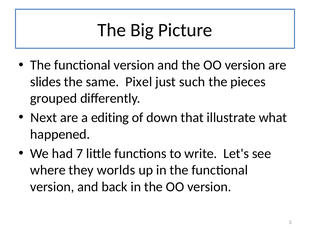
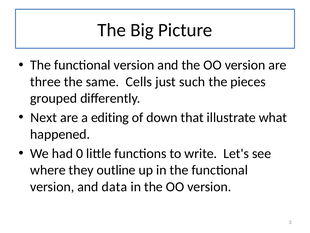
slides: slides -> three
Pixel: Pixel -> Cells
7: 7 -> 0
worlds: worlds -> outline
back: back -> data
